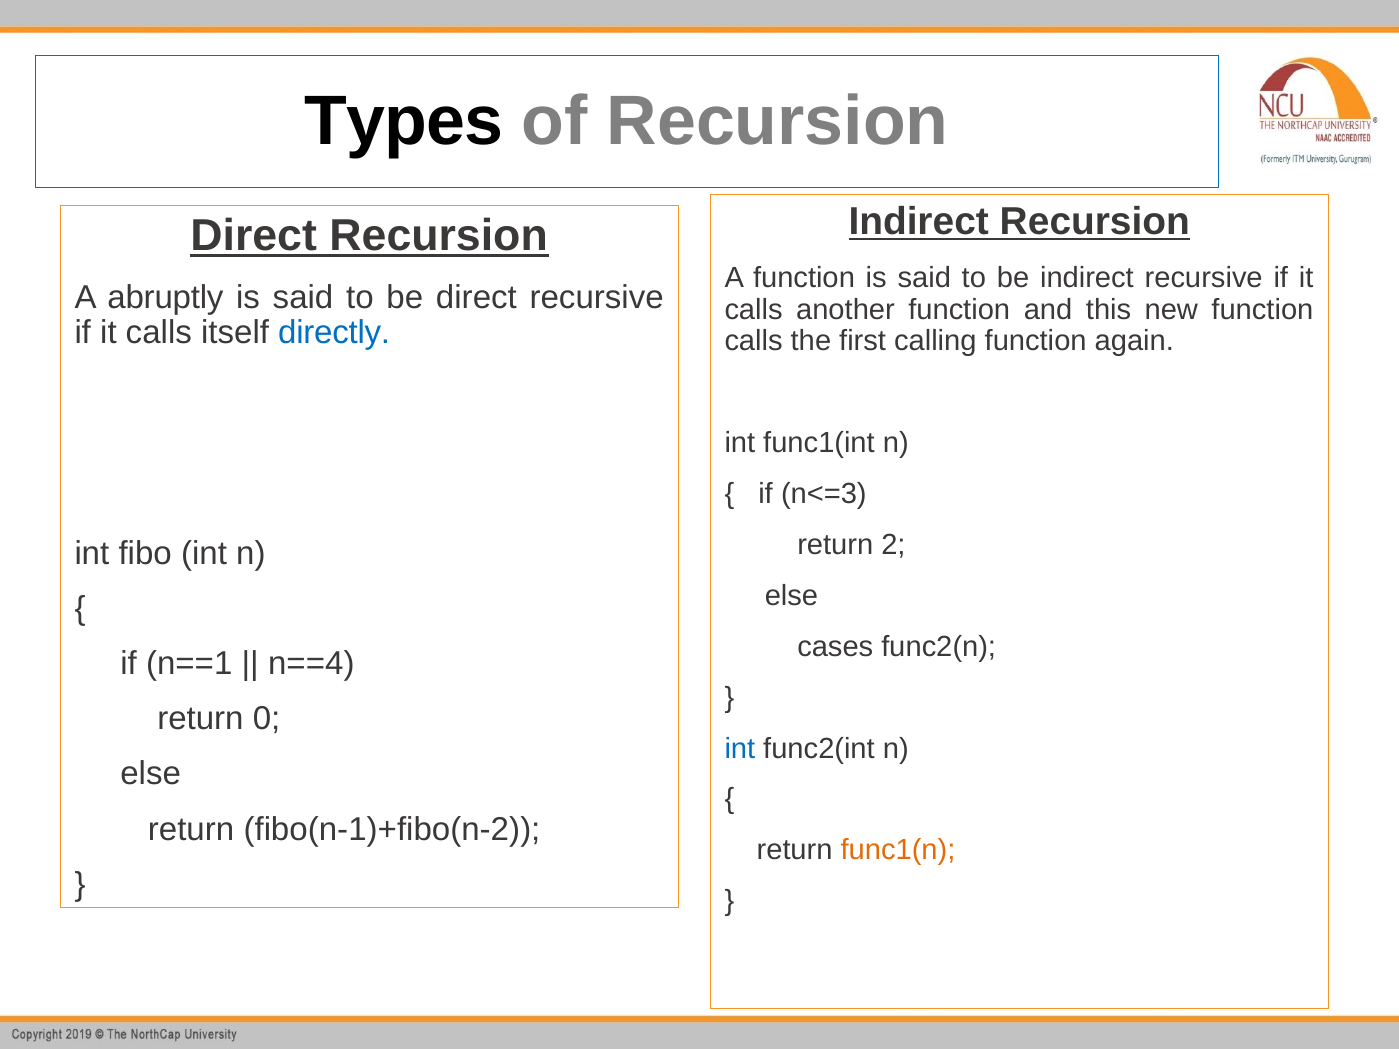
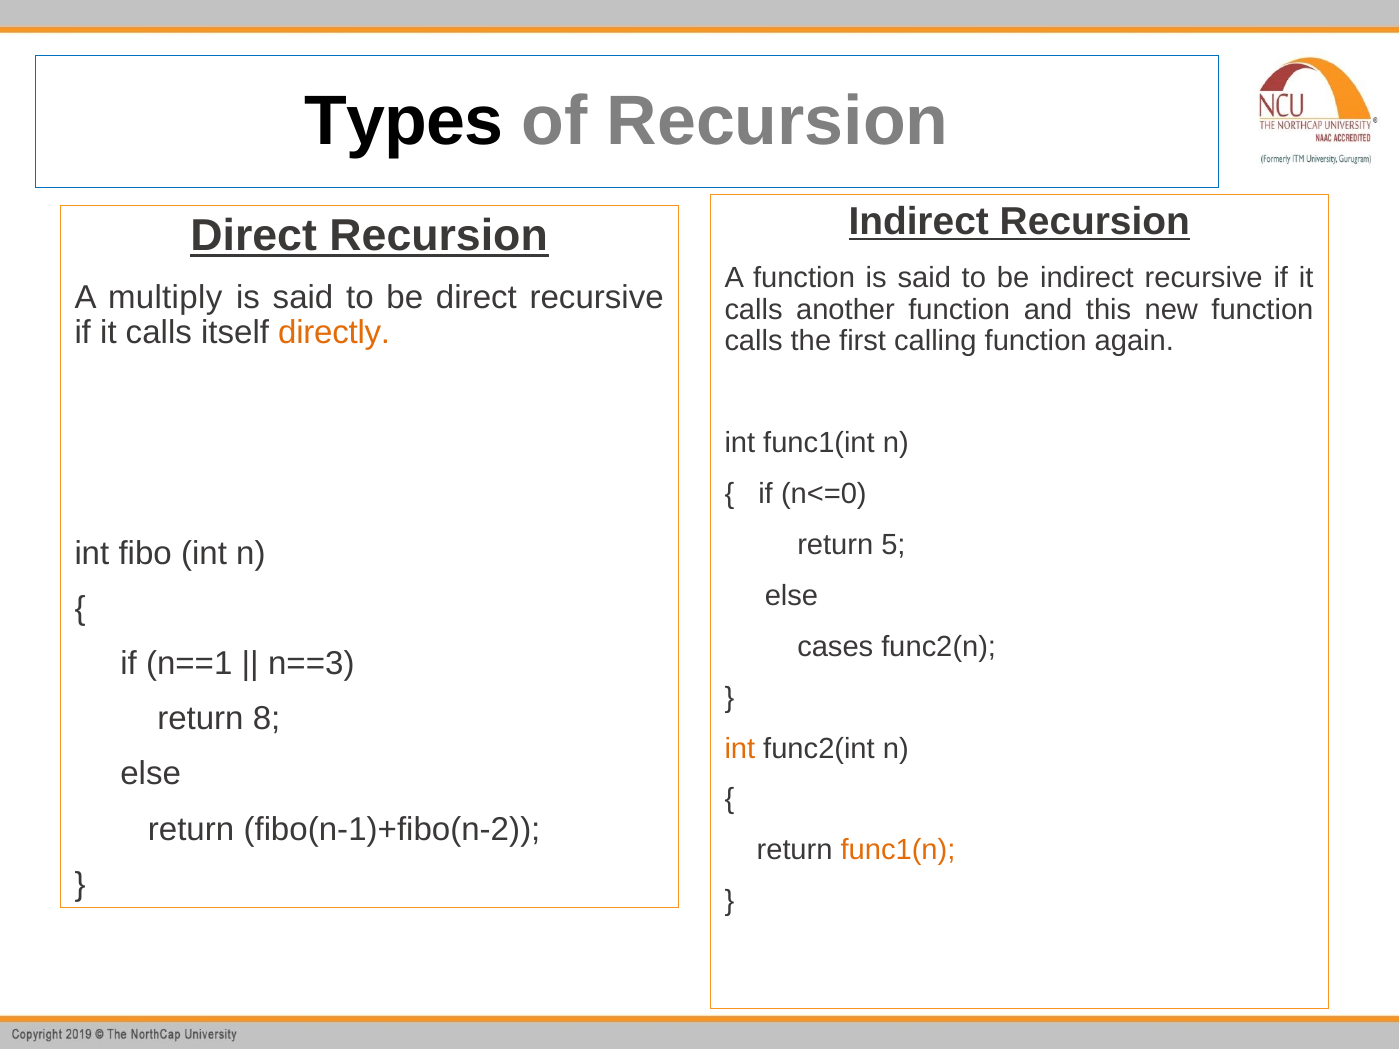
abruptly: abruptly -> multiply
directly colour: blue -> orange
n<=3: n<=3 -> n<=0
2: 2 -> 5
n==4: n==4 -> n==3
0: 0 -> 8
int at (740, 749) colour: blue -> orange
